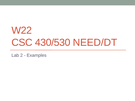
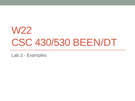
NEED/DT: NEED/DT -> BEEN/DT
